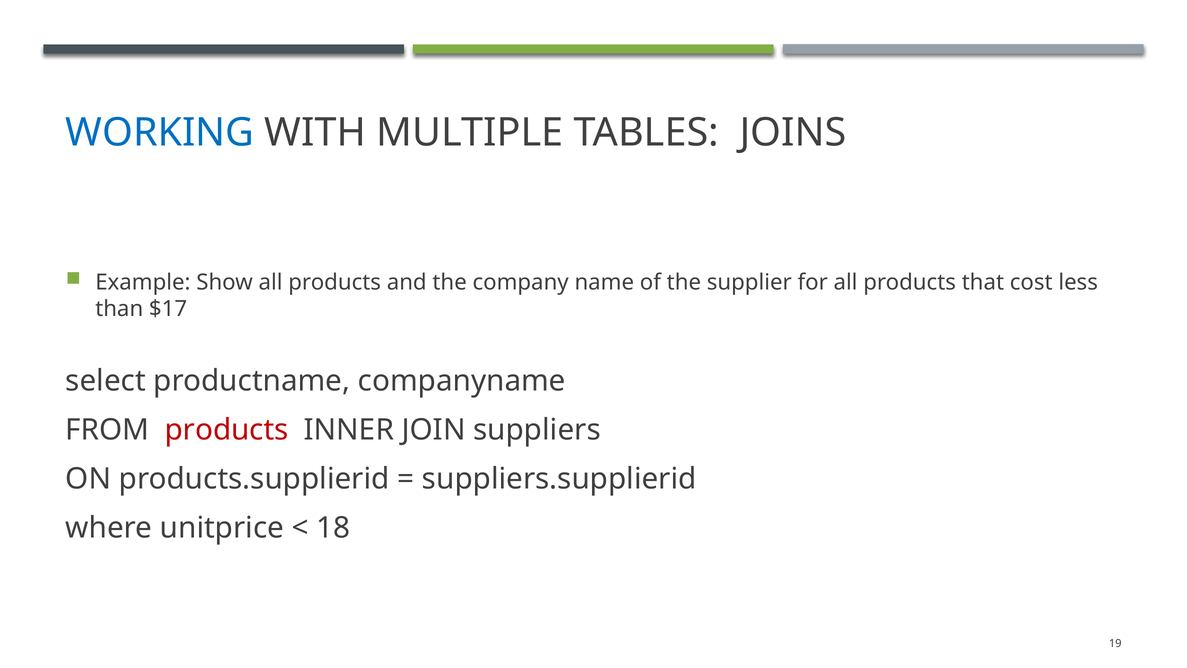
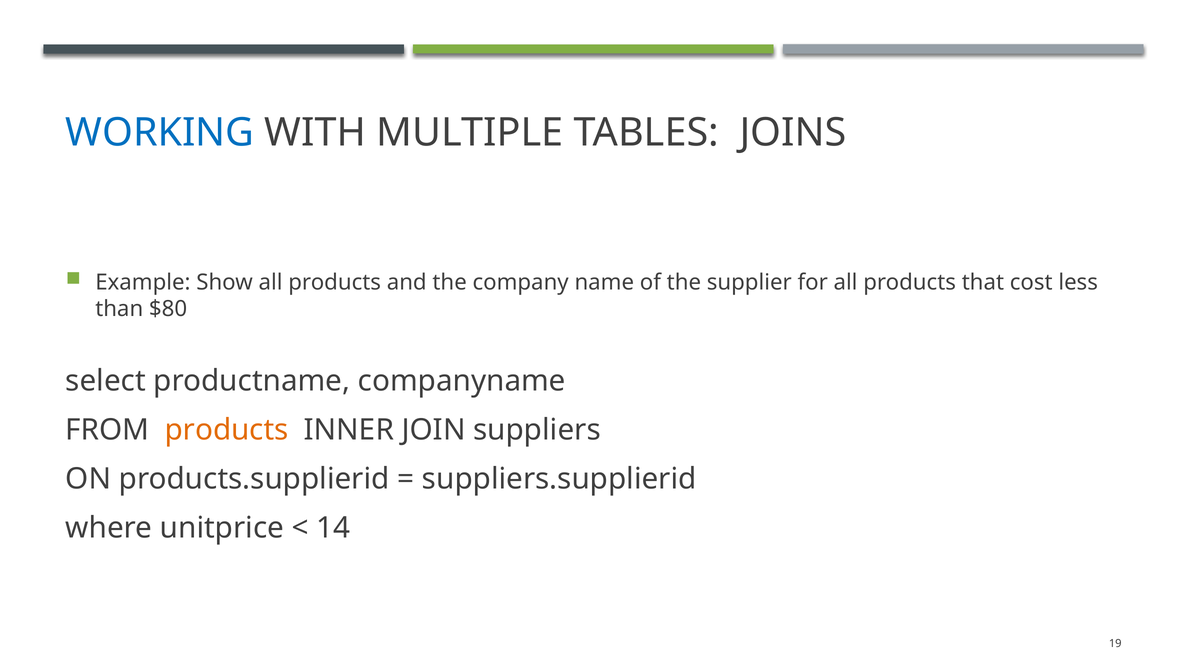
$17: $17 -> $80
products at (227, 430) colour: red -> orange
18: 18 -> 14
